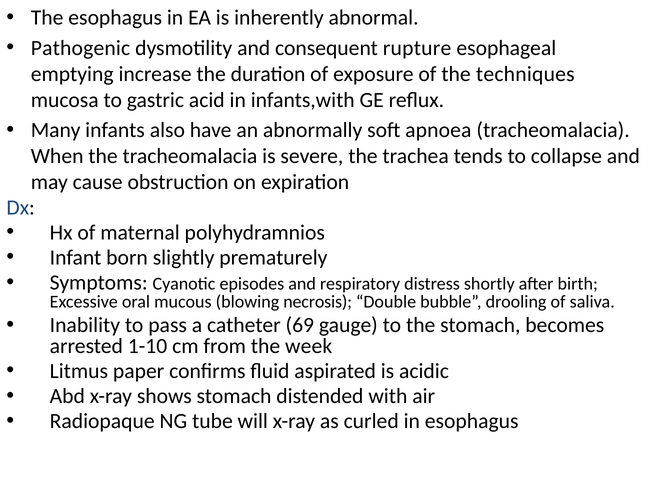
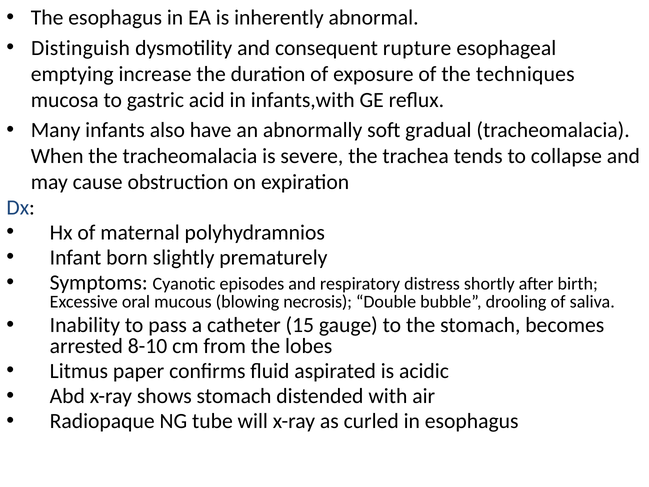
Pathogenic: Pathogenic -> Distinguish
apnoea: apnoea -> gradual
69: 69 -> 15
1-10: 1-10 -> 8-10
week: week -> lobes
